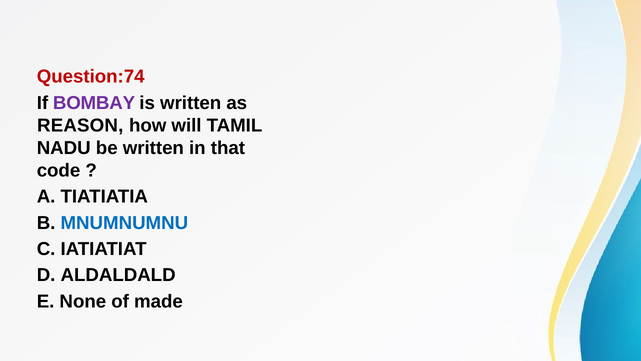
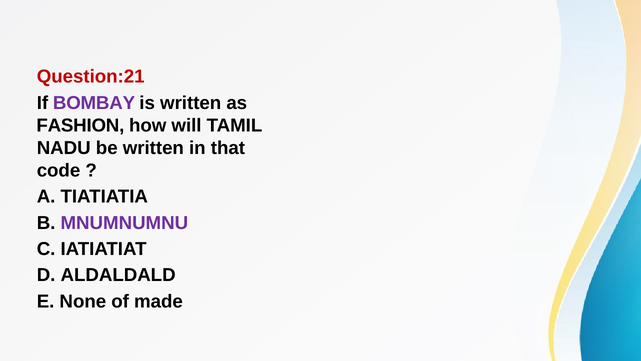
Question:74: Question:74 -> Question:21
REASON: REASON -> FASHION
MNUMNUMNU colour: blue -> purple
